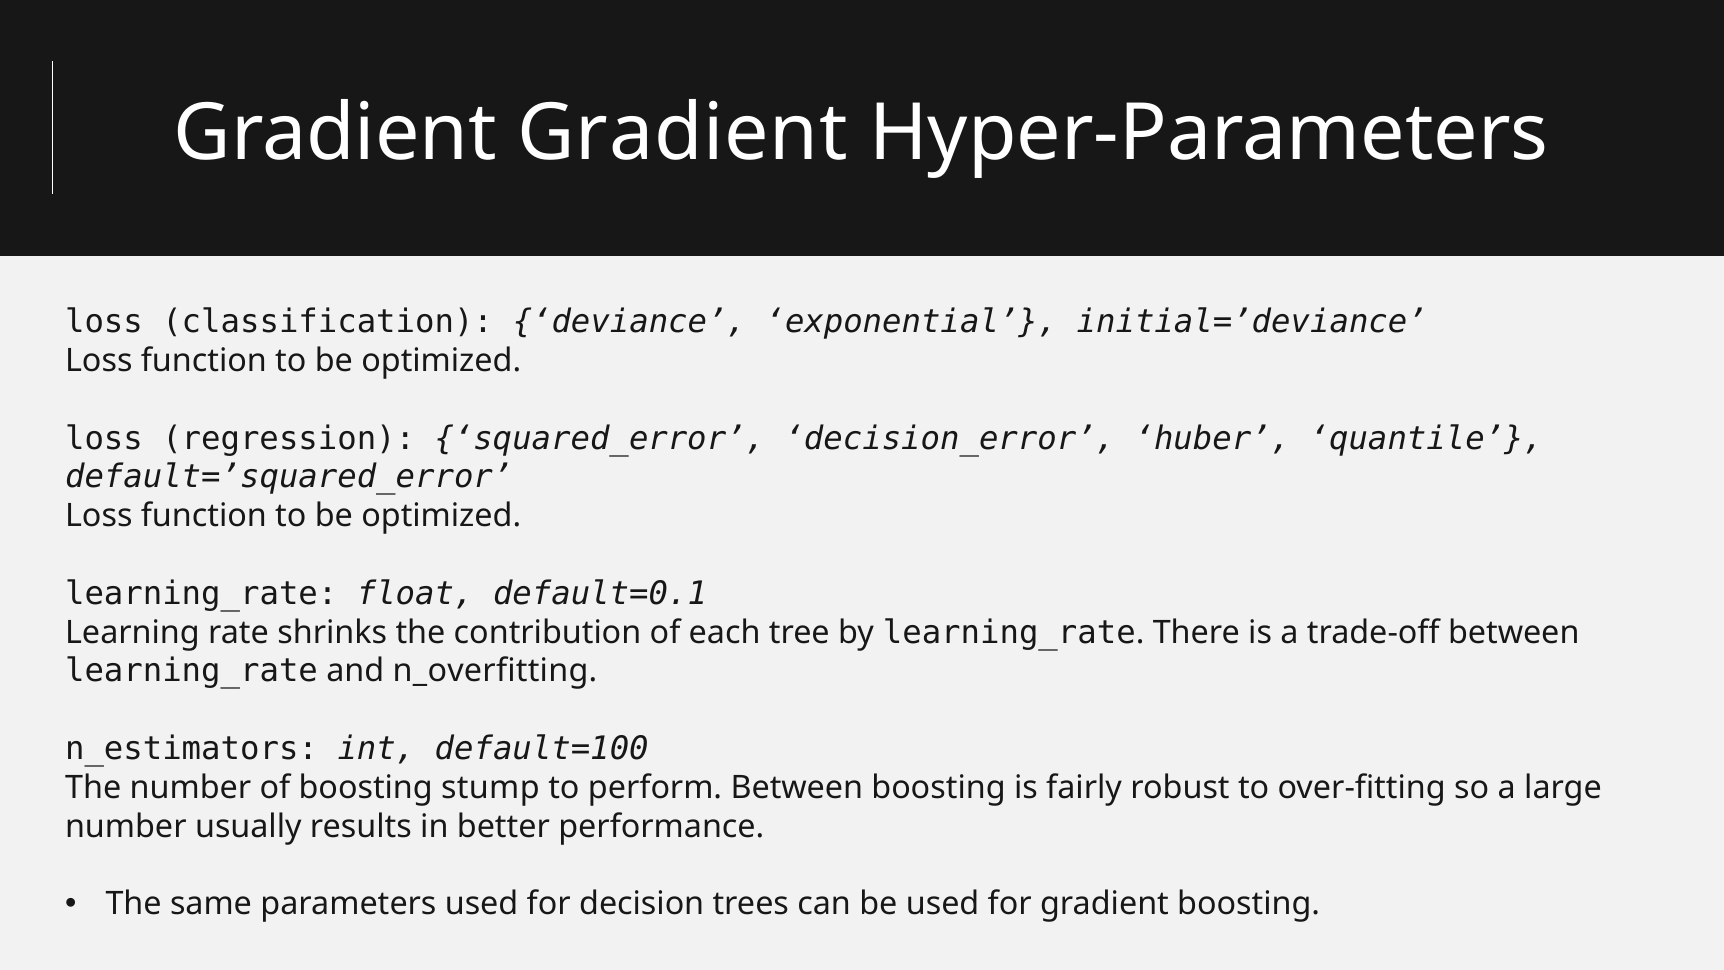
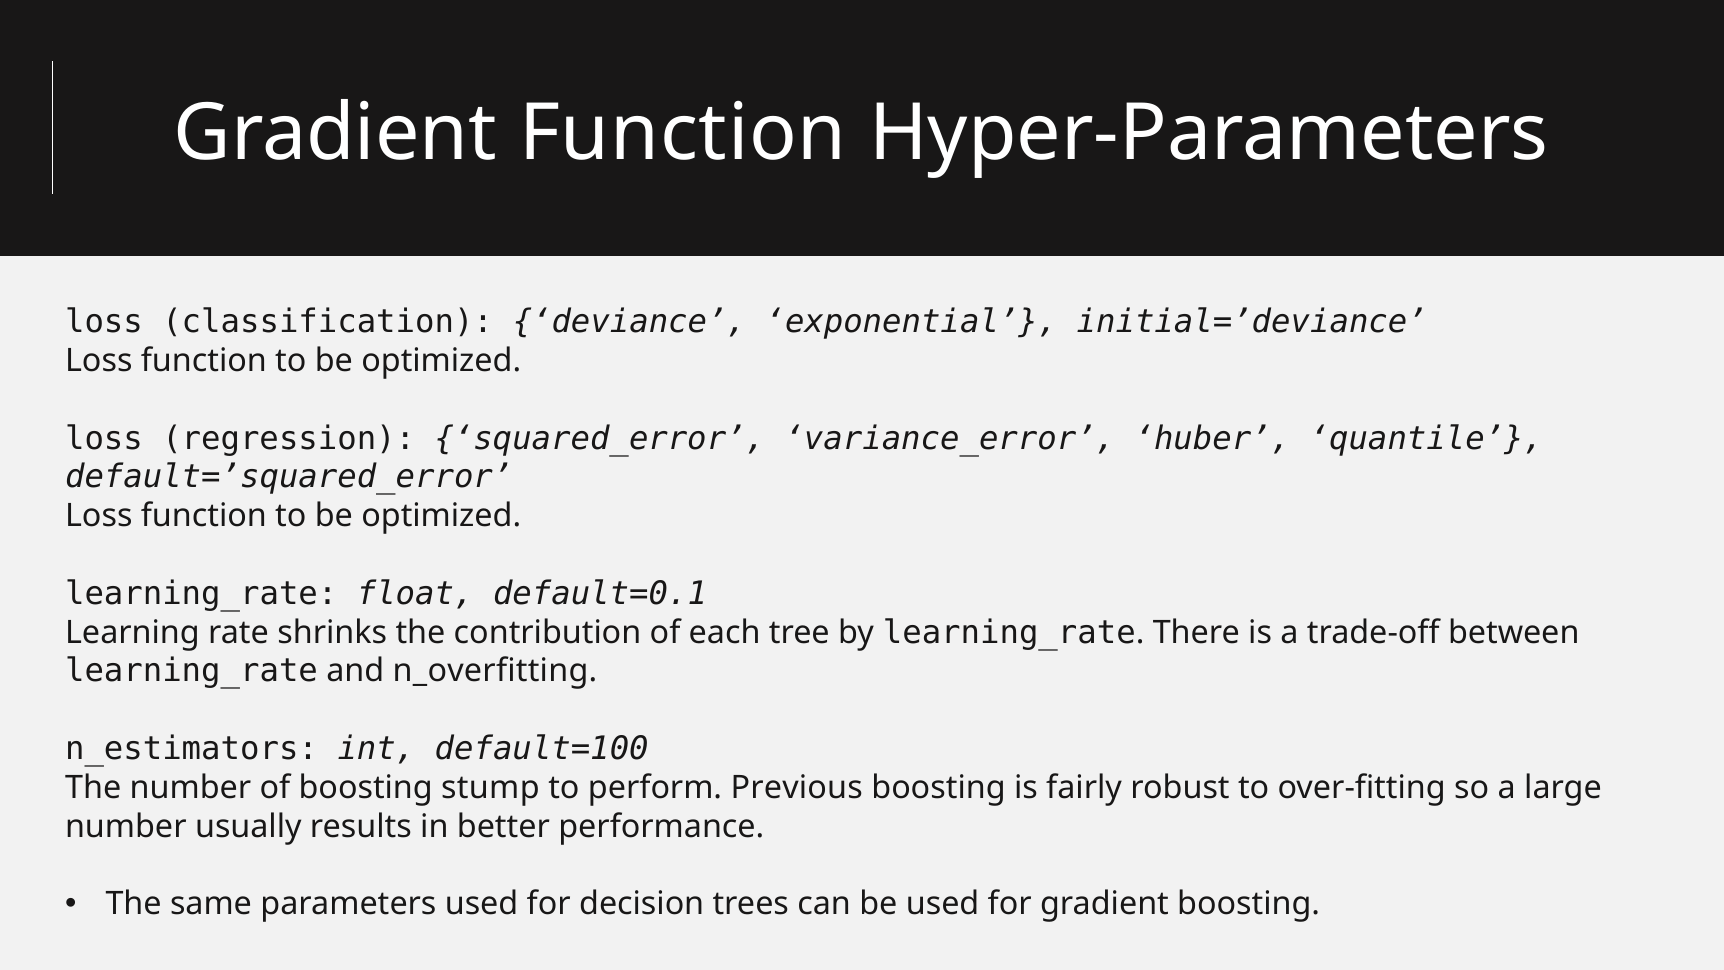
Gradient Gradient: Gradient -> Function
decision_error: decision_error -> variance_error
perform Between: Between -> Previous
